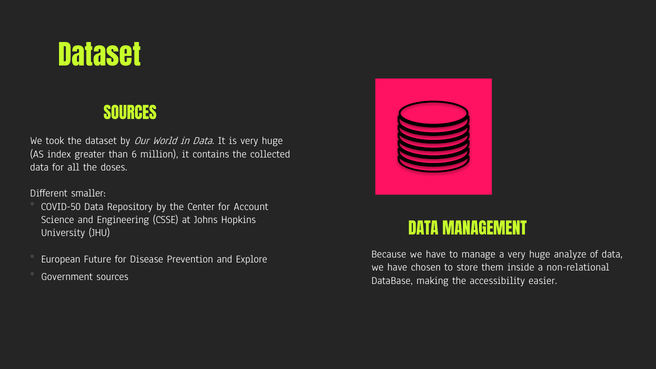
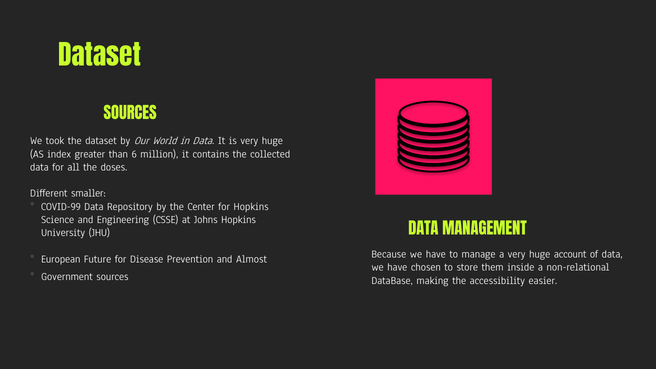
COVID-50: COVID-50 -> COVID-99
for Account: Account -> Hopkins
analyze: analyze -> account
Explore: Explore -> Almost
